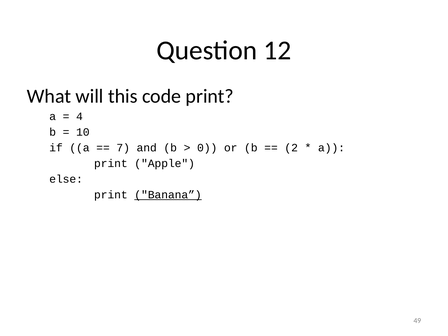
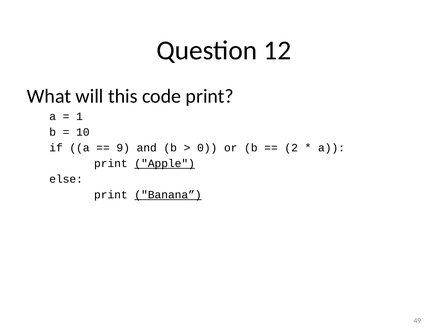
4: 4 -> 1
7: 7 -> 9
Apple underline: none -> present
